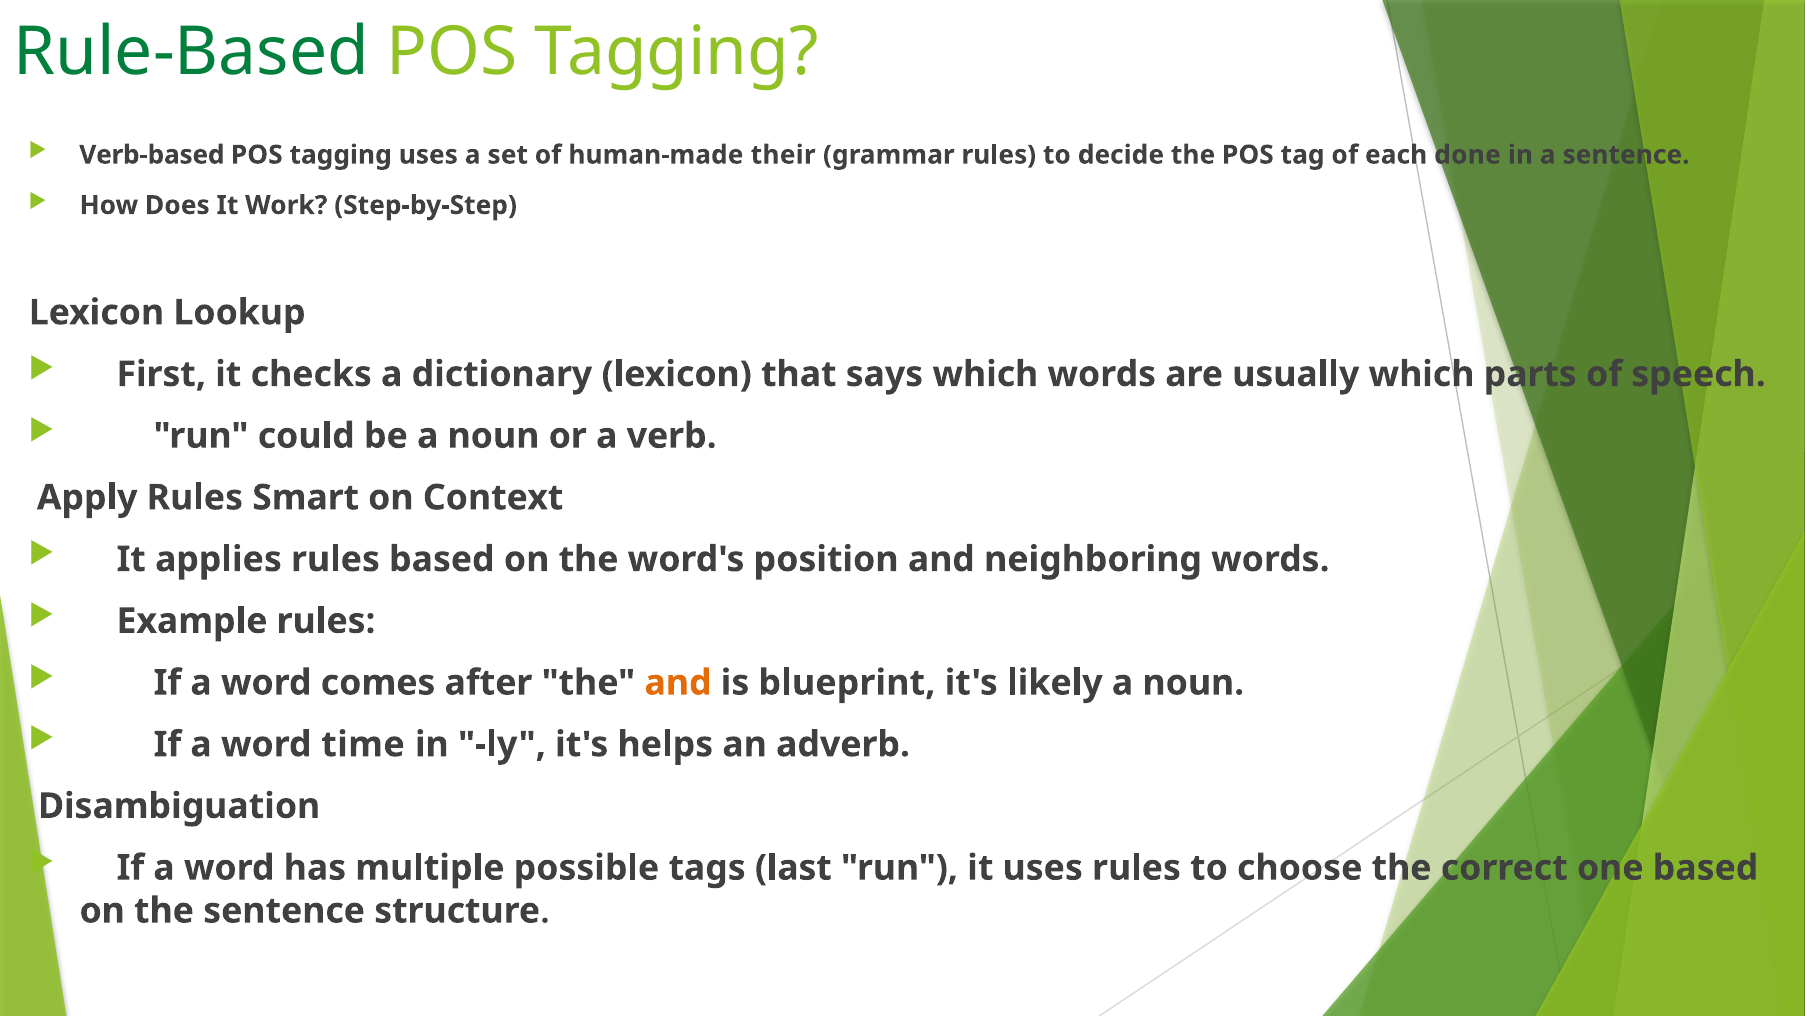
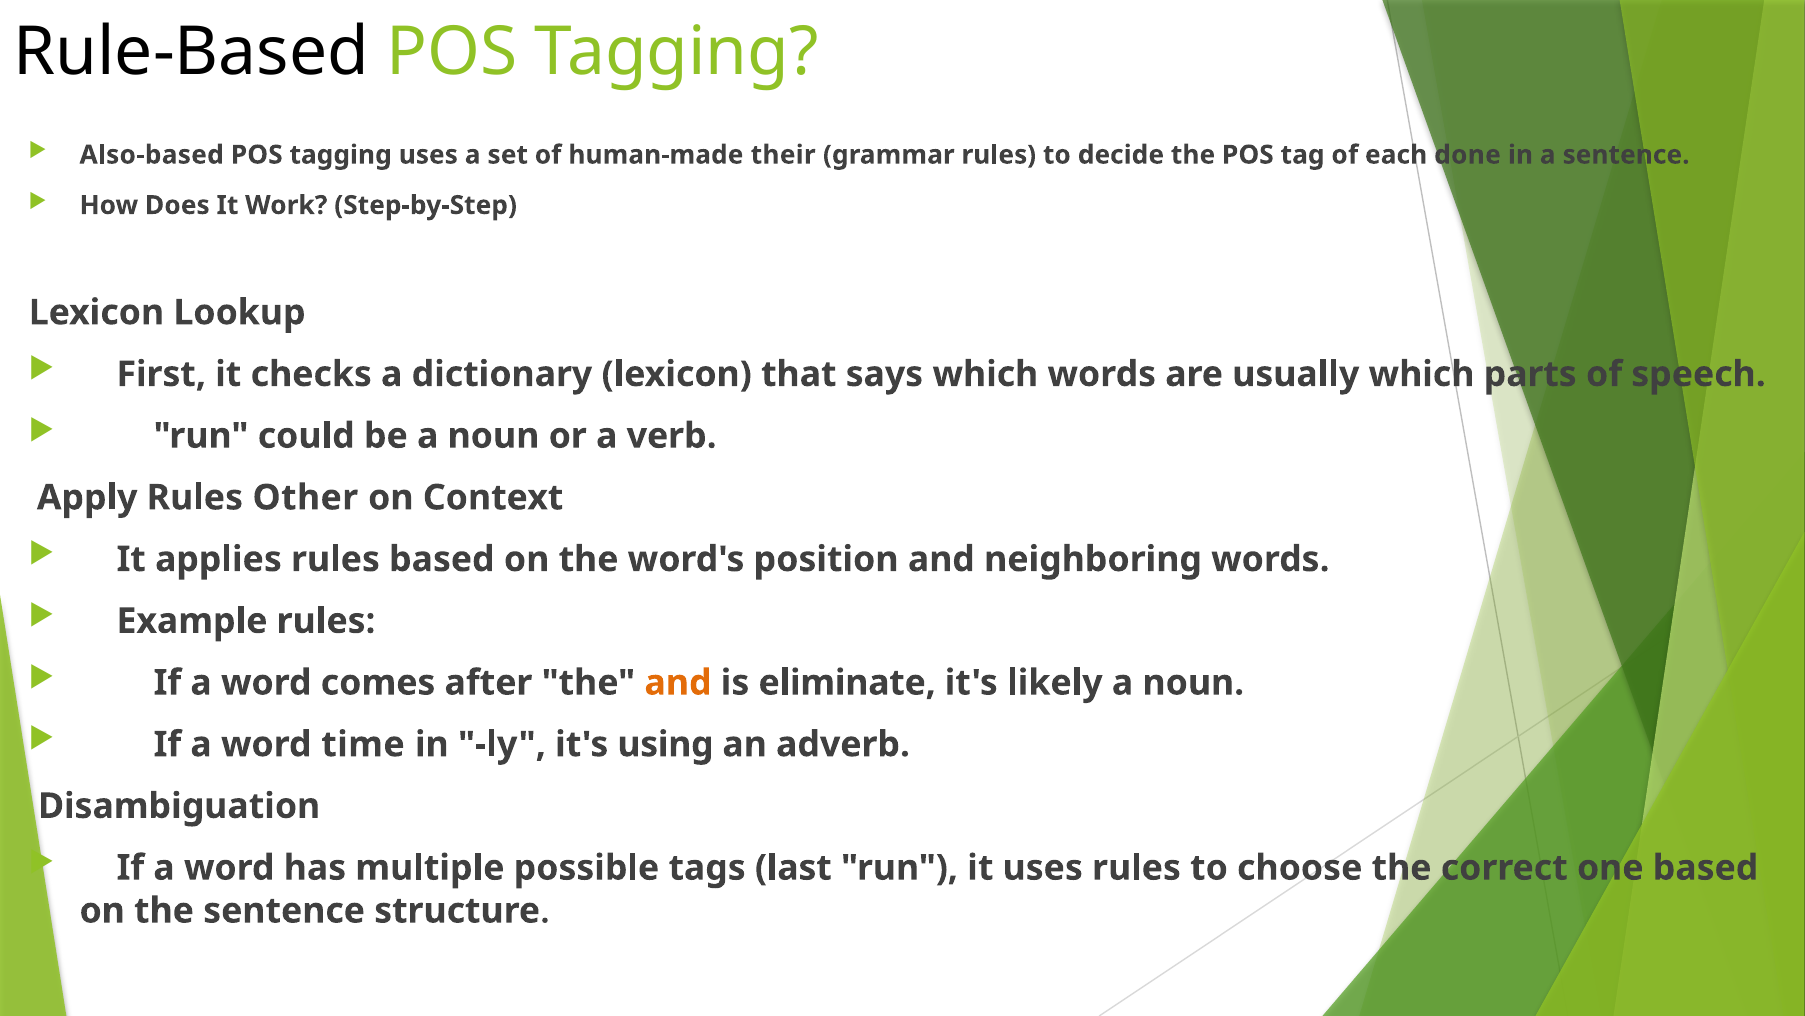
Rule-Based colour: green -> black
Verb-based: Verb-based -> Also-based
Smart: Smart -> Other
blueprint: blueprint -> eliminate
helps: helps -> using
